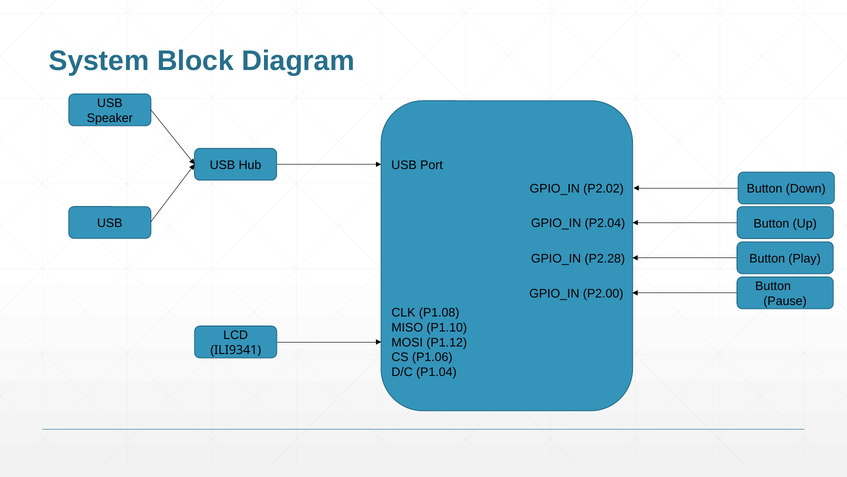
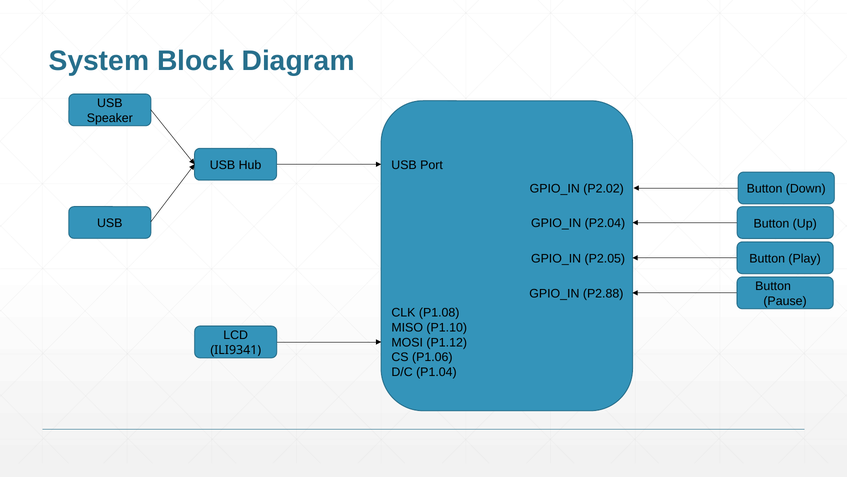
P2.28: P2.28 -> P2.05
P2.00: P2.00 -> P2.88
